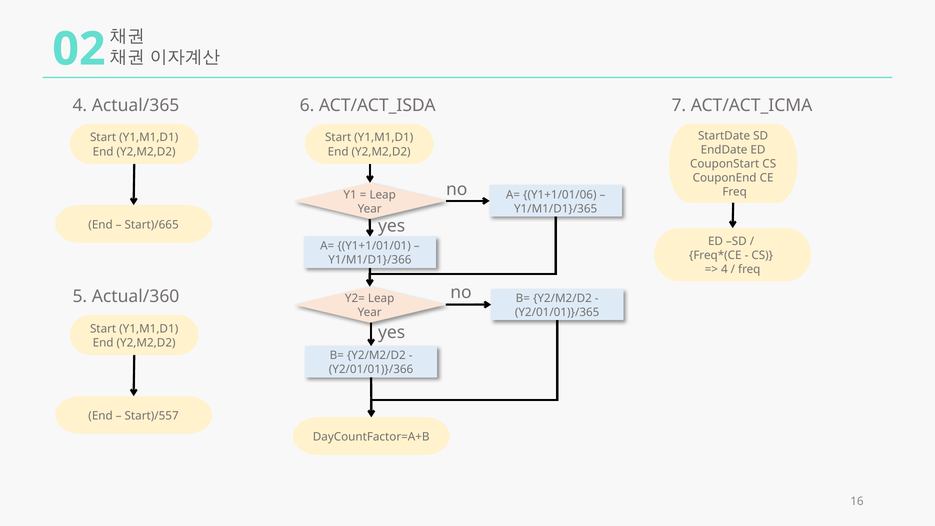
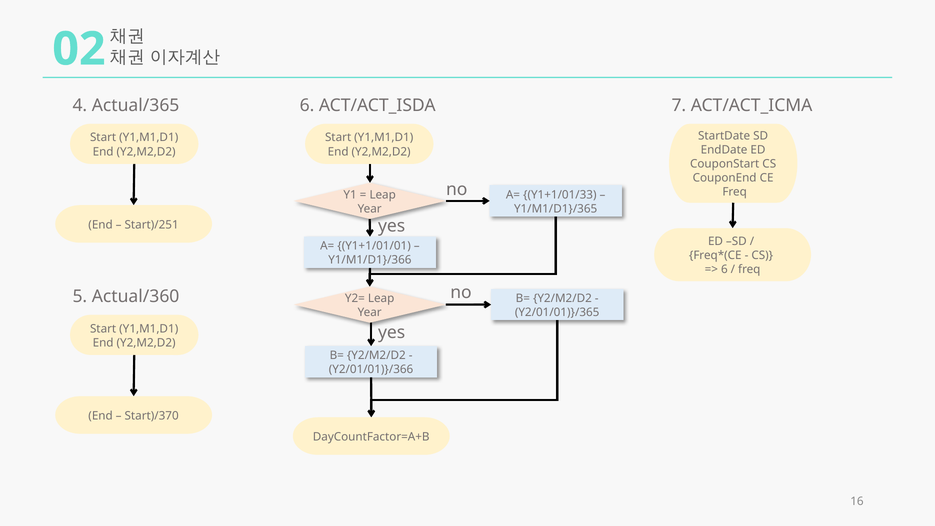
Y1+1/01/06: Y1+1/01/06 -> Y1+1/01/33
Start)/665: Start)/665 -> Start)/251
4 at (724, 269): 4 -> 6
Start)/557: Start)/557 -> Start)/370
